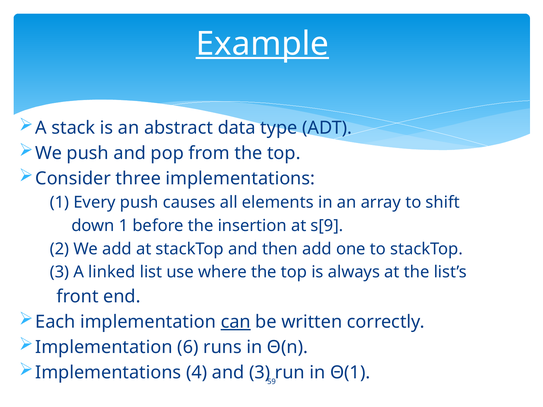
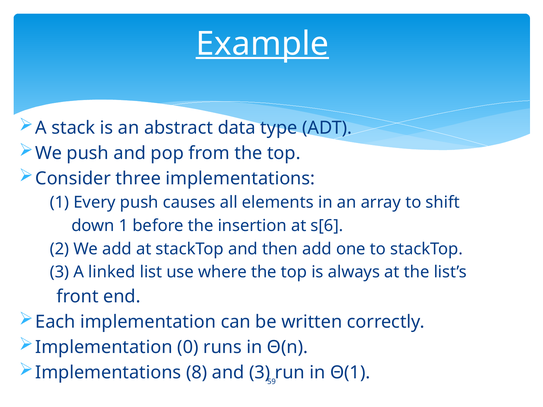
s[9: s[9 -> s[6
can underline: present -> none
6: 6 -> 0
4: 4 -> 8
